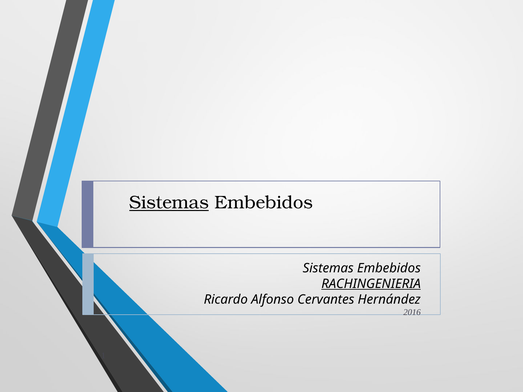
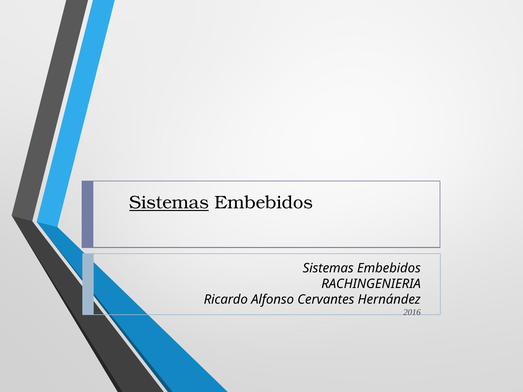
RACHINGENIERIA underline: present -> none
